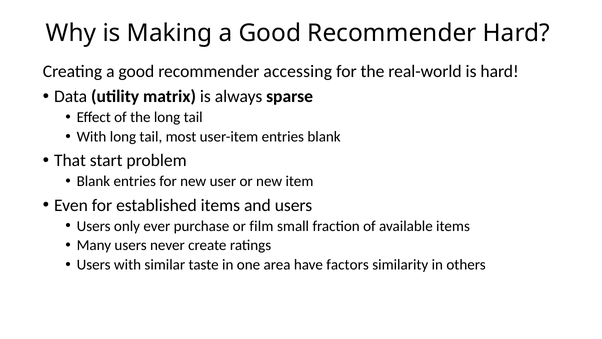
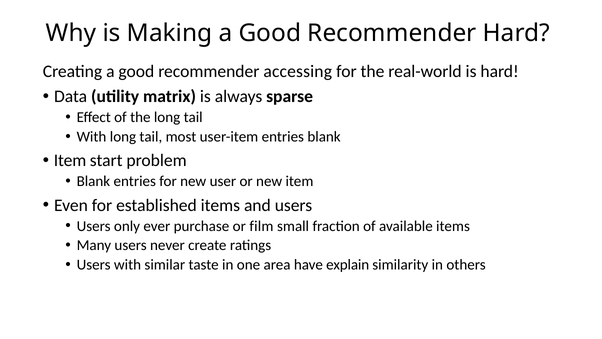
That at (70, 160): That -> Item
factors: factors -> explain
